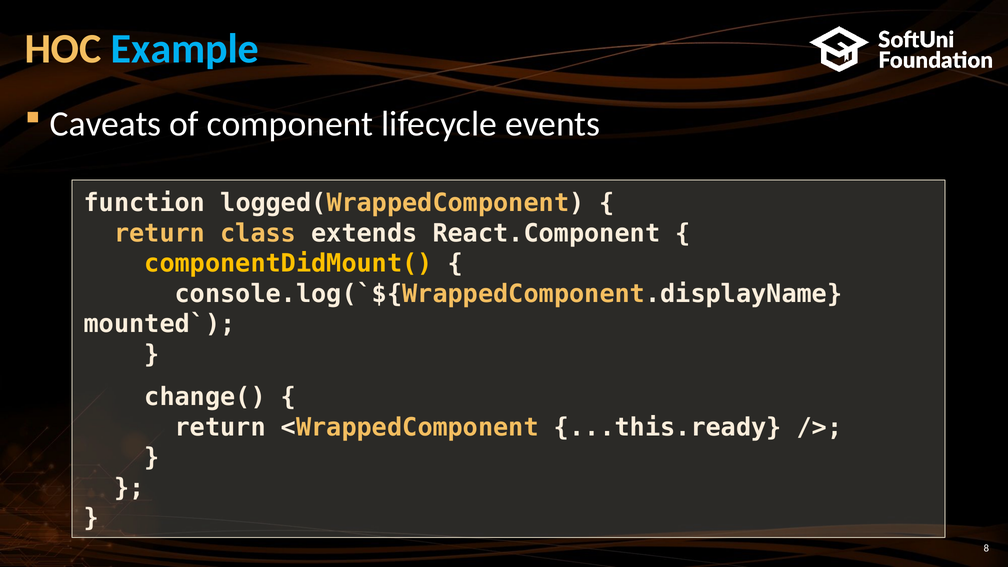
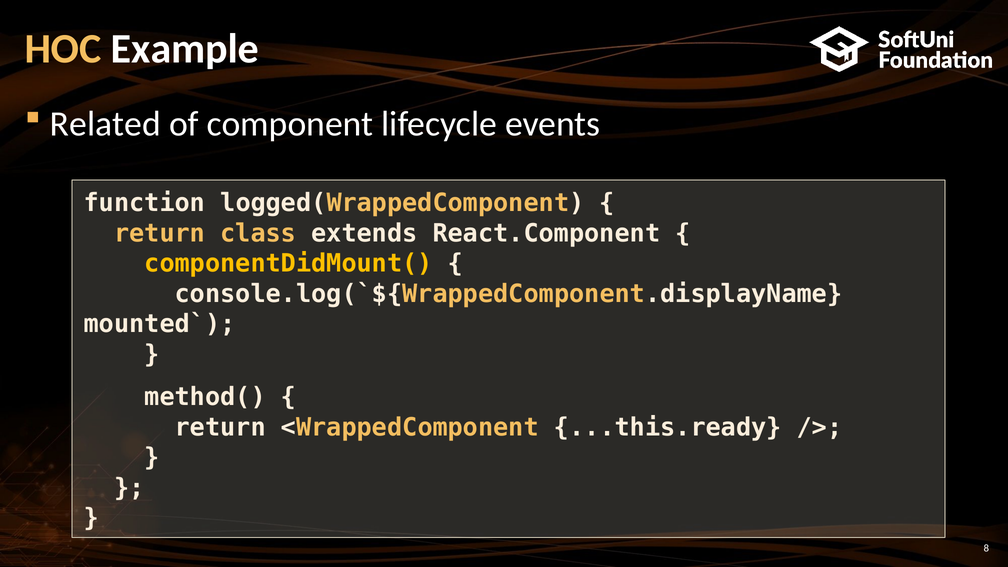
Example colour: light blue -> white
Caveats: Caveats -> Related
change(: change( -> method(
